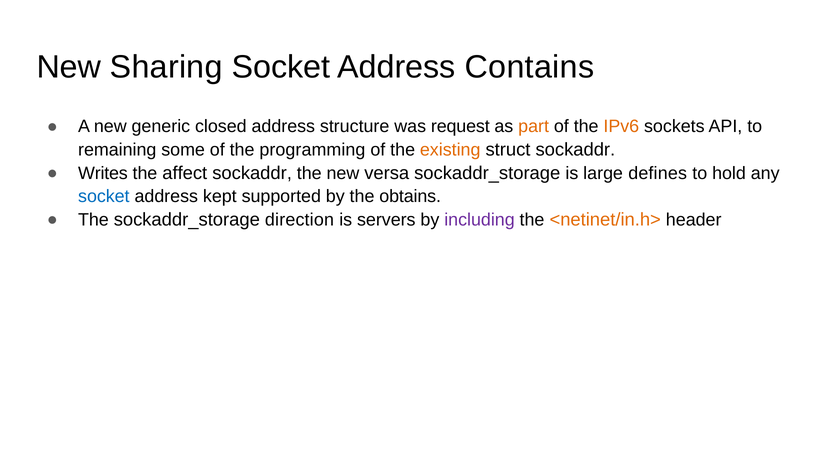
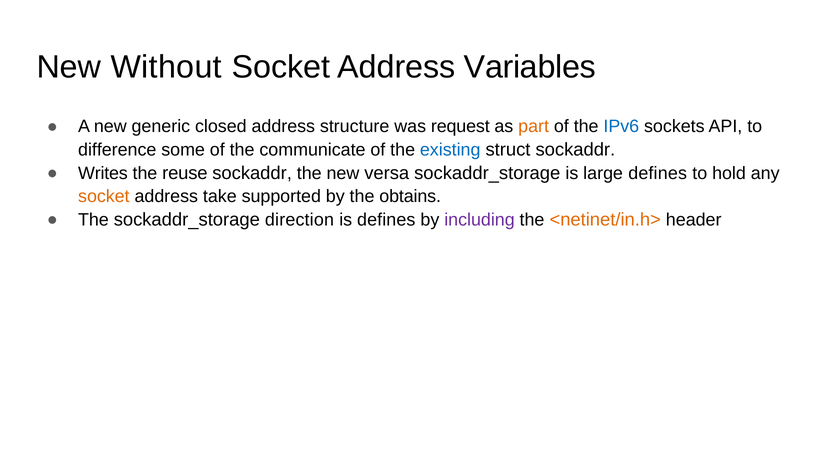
Sharing: Sharing -> Without
Contains: Contains -> Variables
IPv6 colour: orange -> blue
remaining: remaining -> difference
programming: programming -> communicate
existing colour: orange -> blue
affect: affect -> reuse
socket at (104, 196) colour: blue -> orange
kept: kept -> take
is servers: servers -> defines
